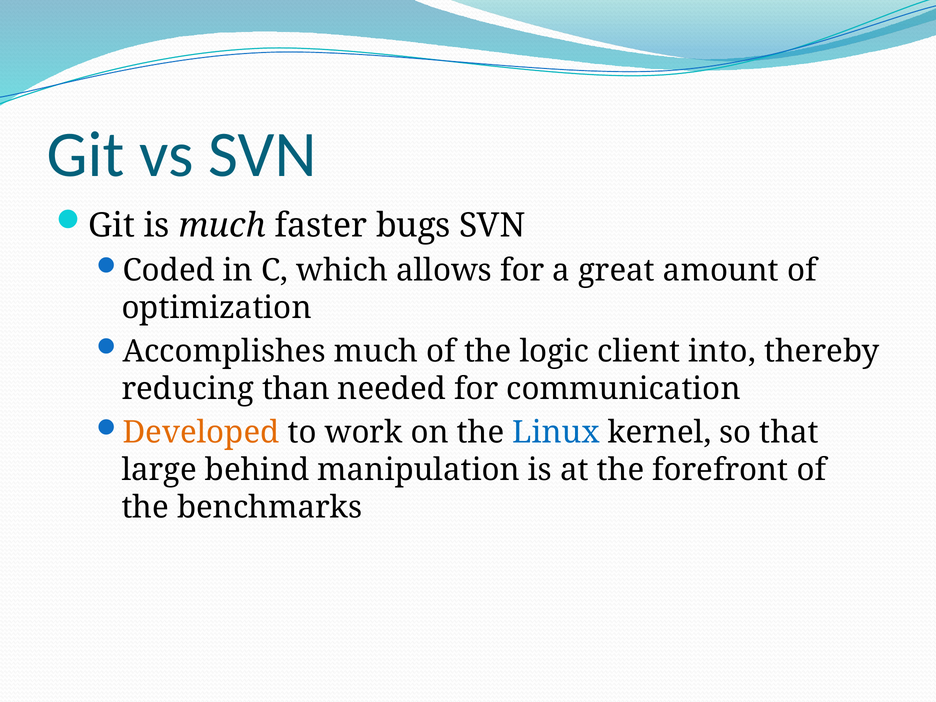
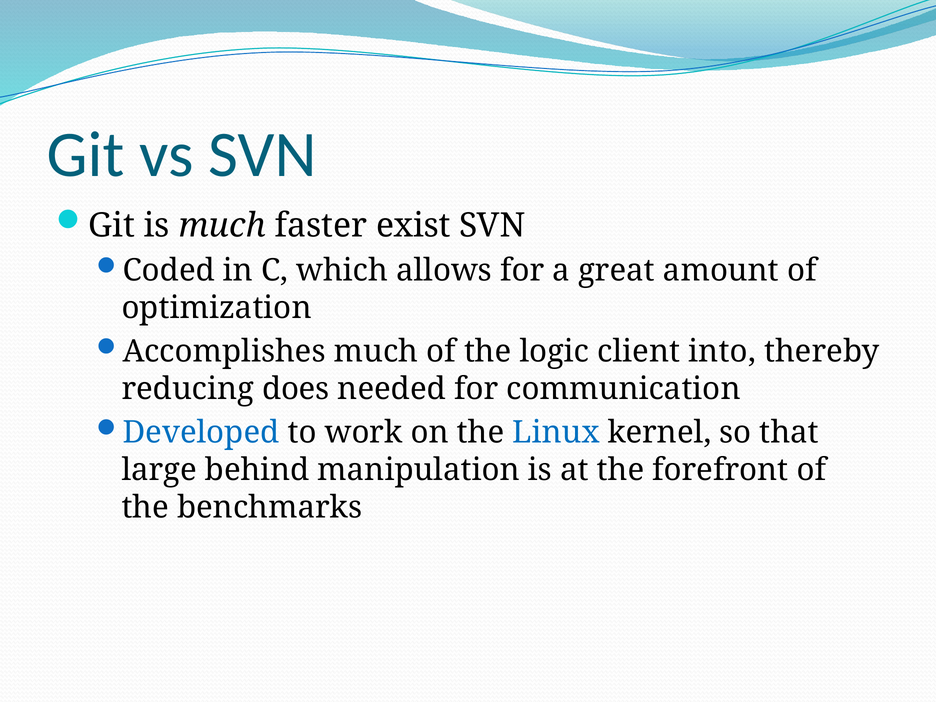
bugs: bugs -> exist
than: than -> does
Developed colour: orange -> blue
